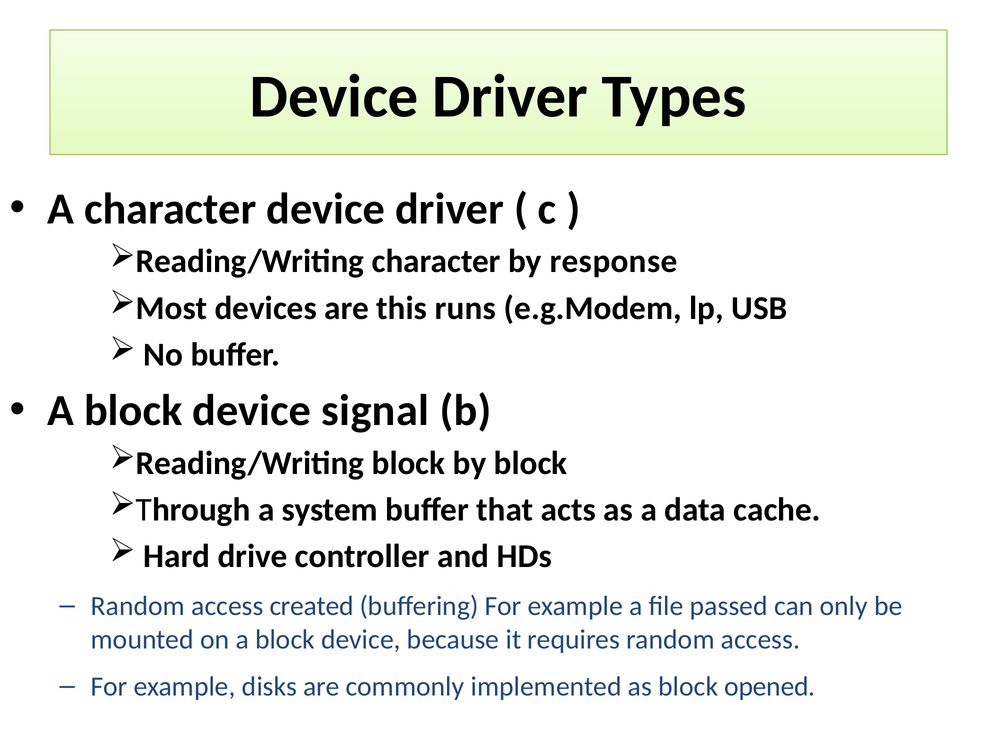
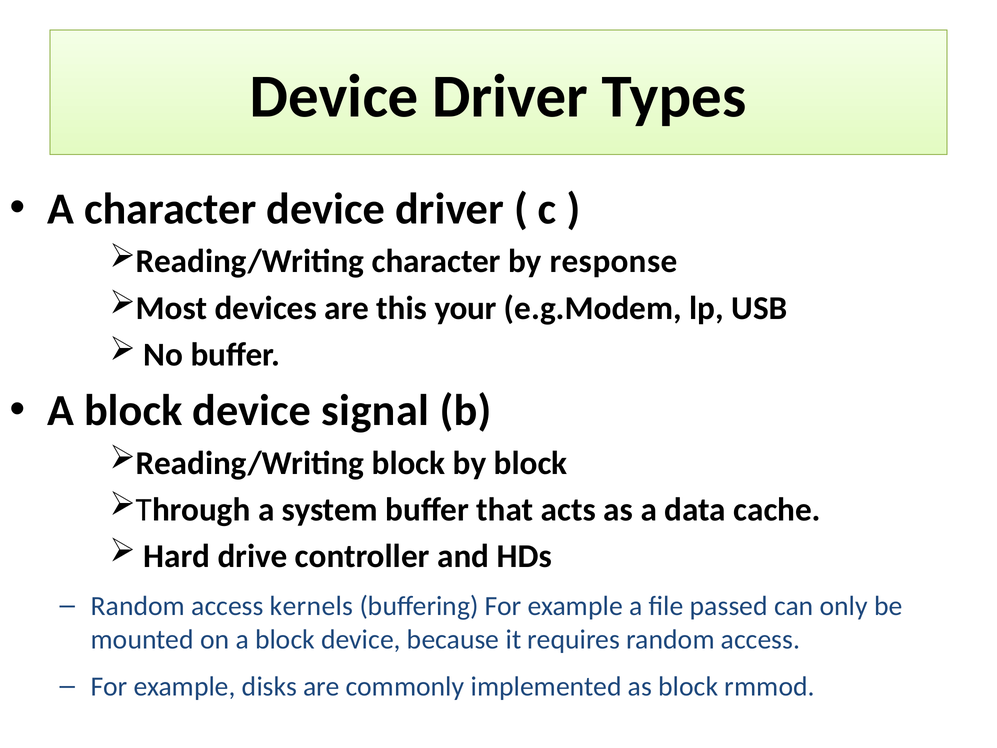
runs: runs -> your
created: created -> kernels
opened: opened -> rmmod
